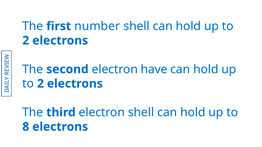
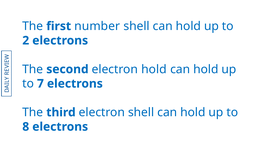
electron have: have -> hold
2 at (40, 84): 2 -> 7
